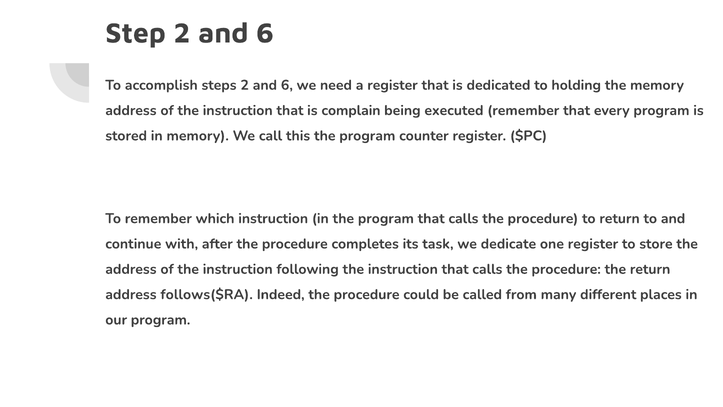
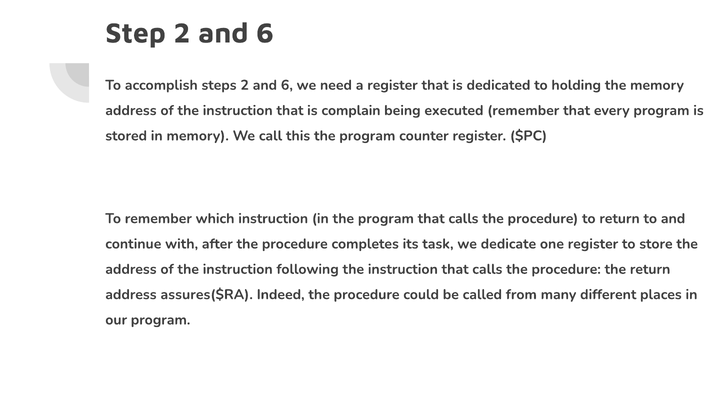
follows($RA: follows($RA -> assures($RA
